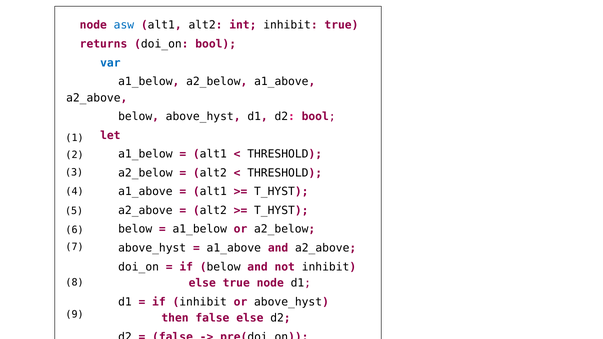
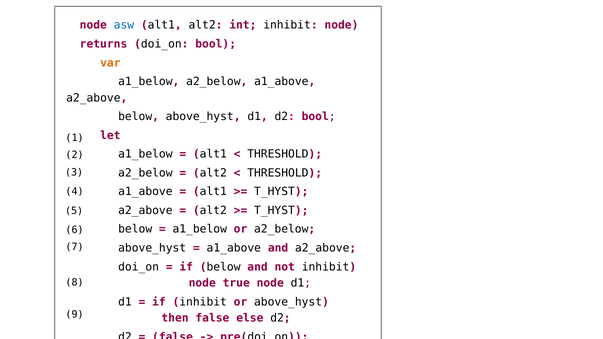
int inhibit true: true -> node
var colour: blue -> orange
else at (202, 283): else -> node
